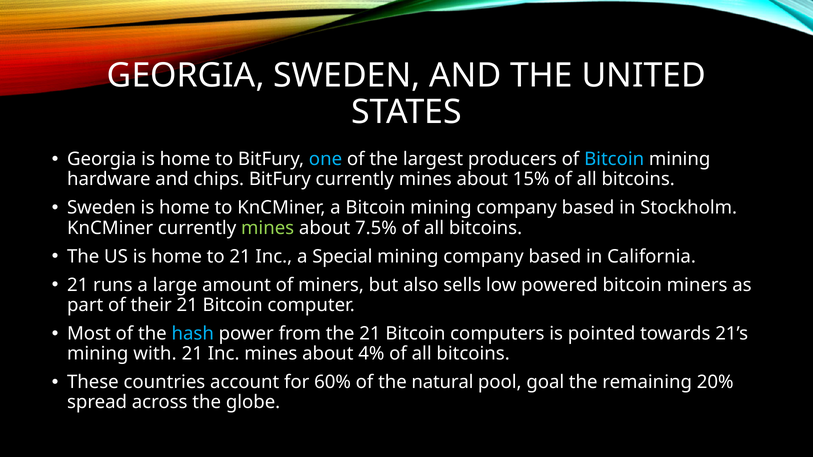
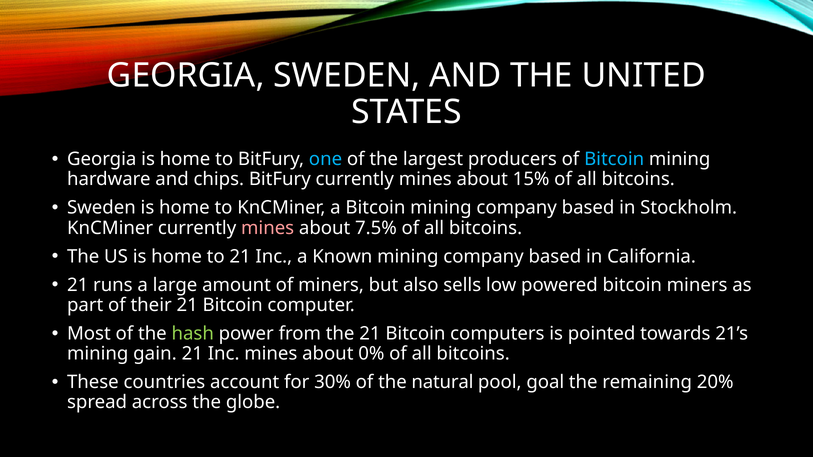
mines at (268, 228) colour: light green -> pink
Special: Special -> Known
hash colour: light blue -> light green
with: with -> gain
4%: 4% -> 0%
60%: 60% -> 30%
